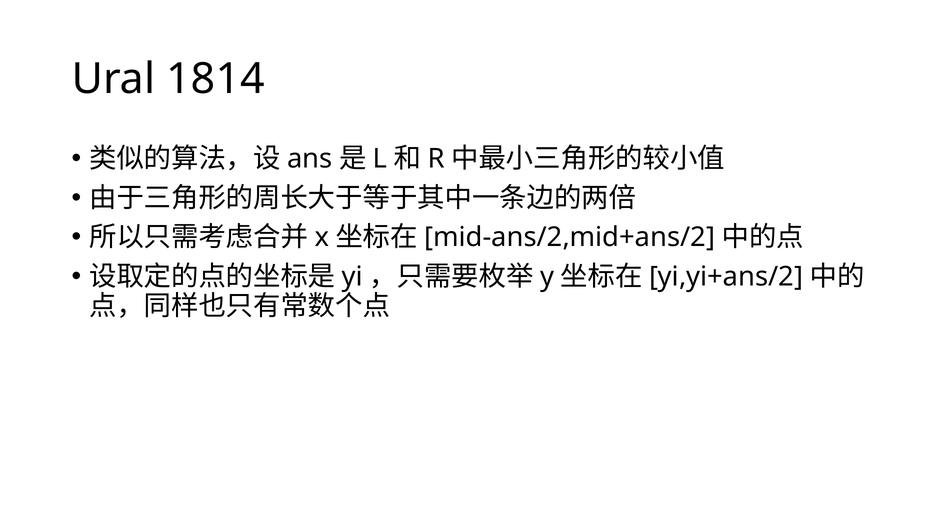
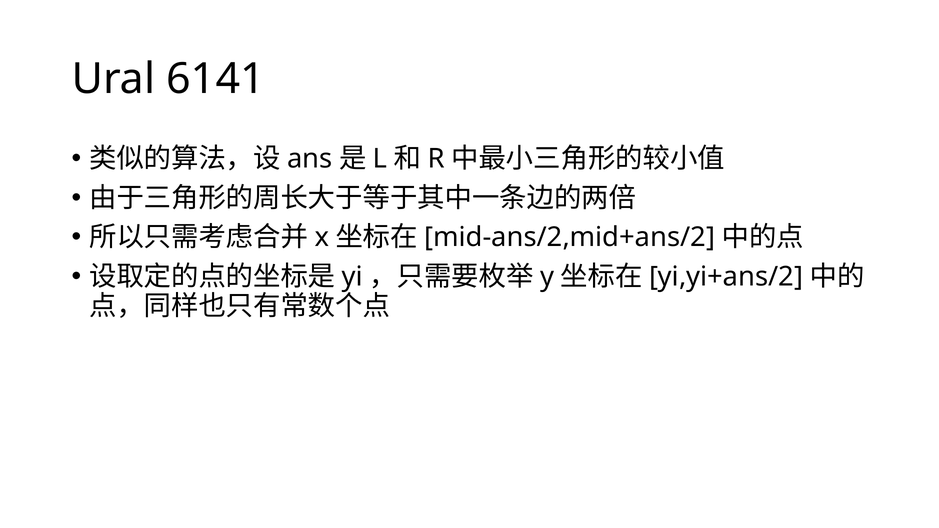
1814: 1814 -> 6141
